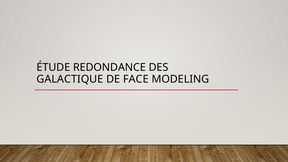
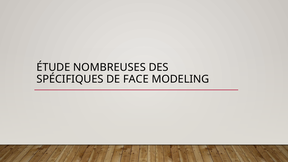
REDONDANCE: REDONDANCE -> NOMBREUSES
GALACTIQUE: GALACTIQUE -> SPÉCIFIQUES
